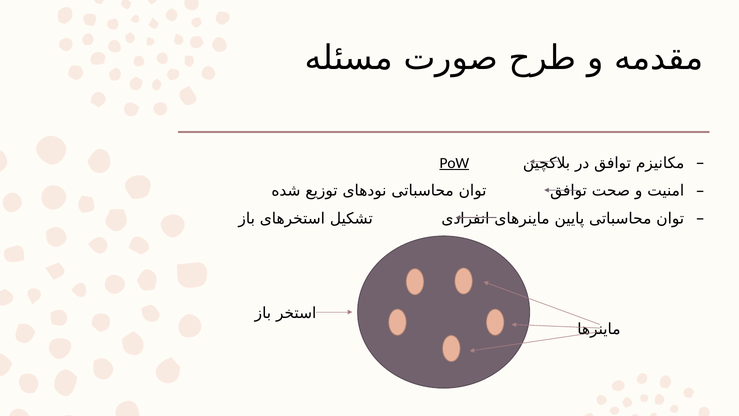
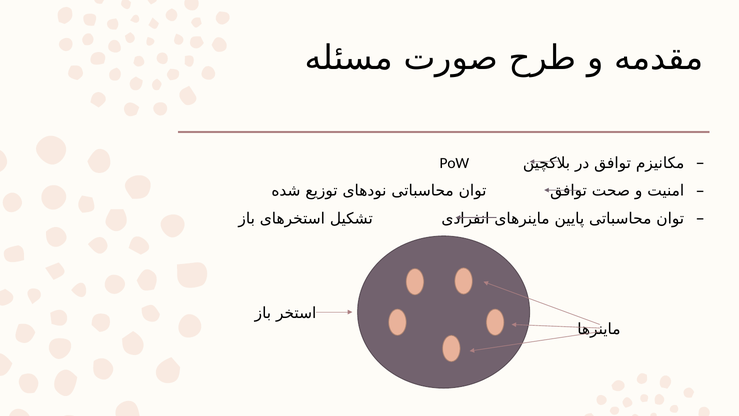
PoW underline: present -> none
